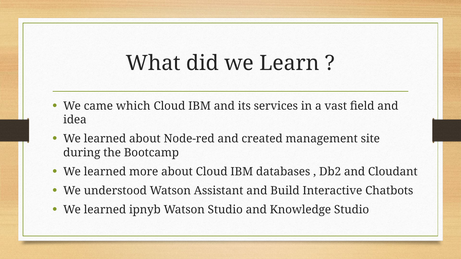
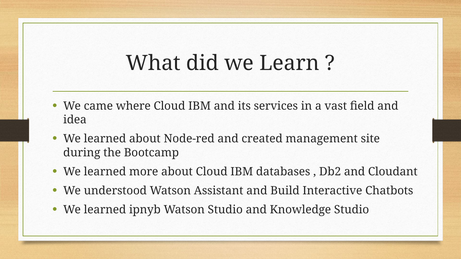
which: which -> where
